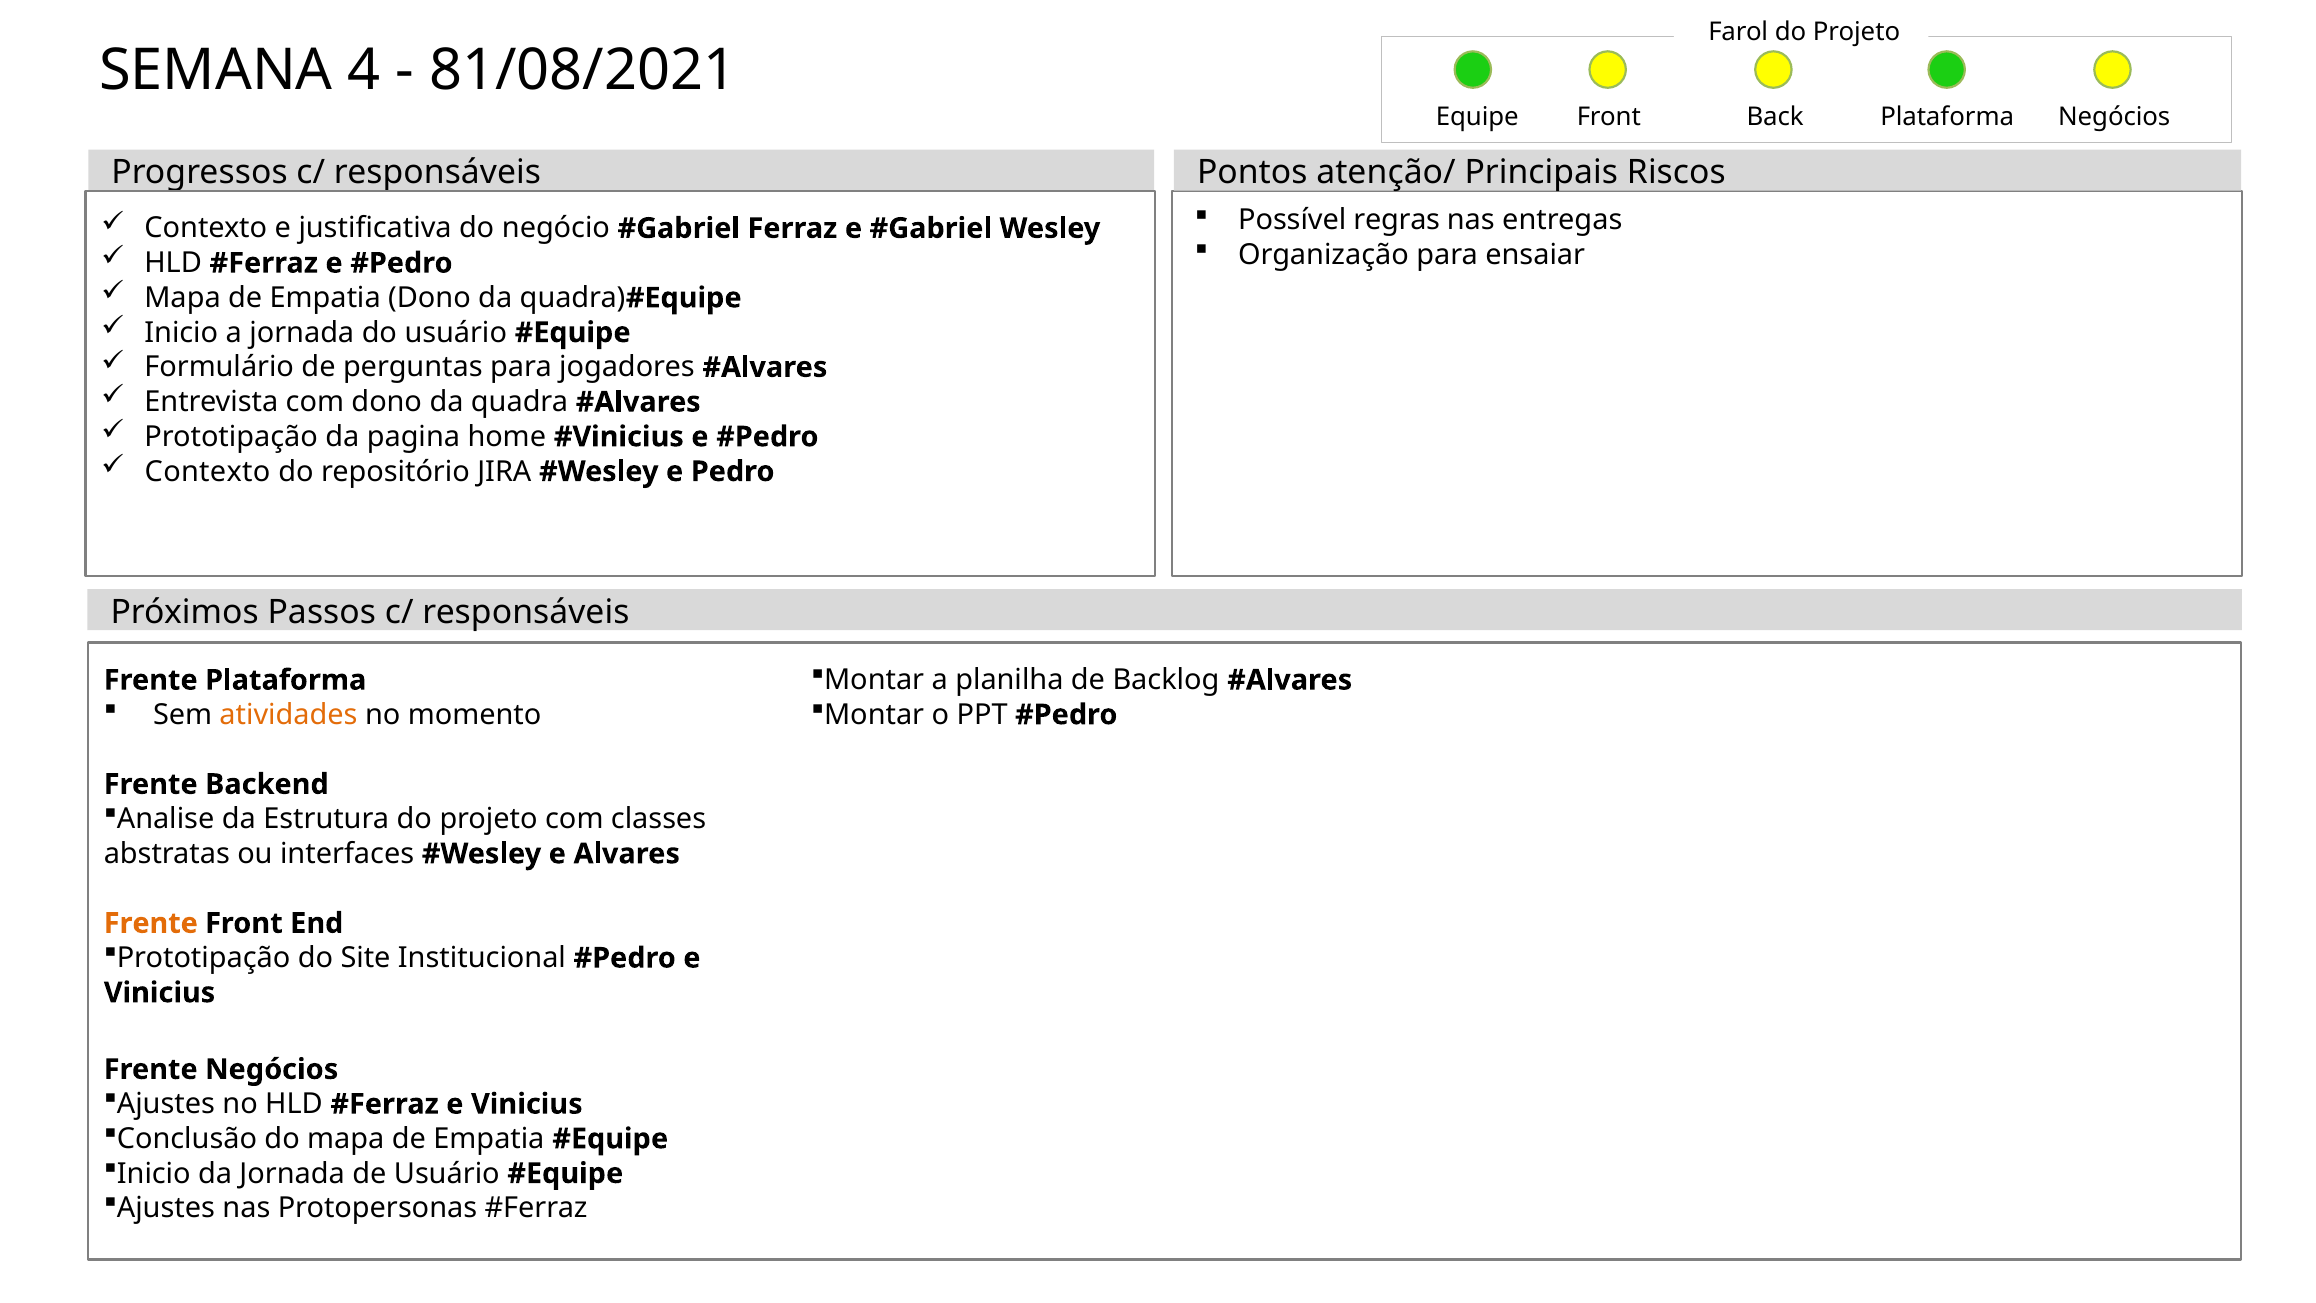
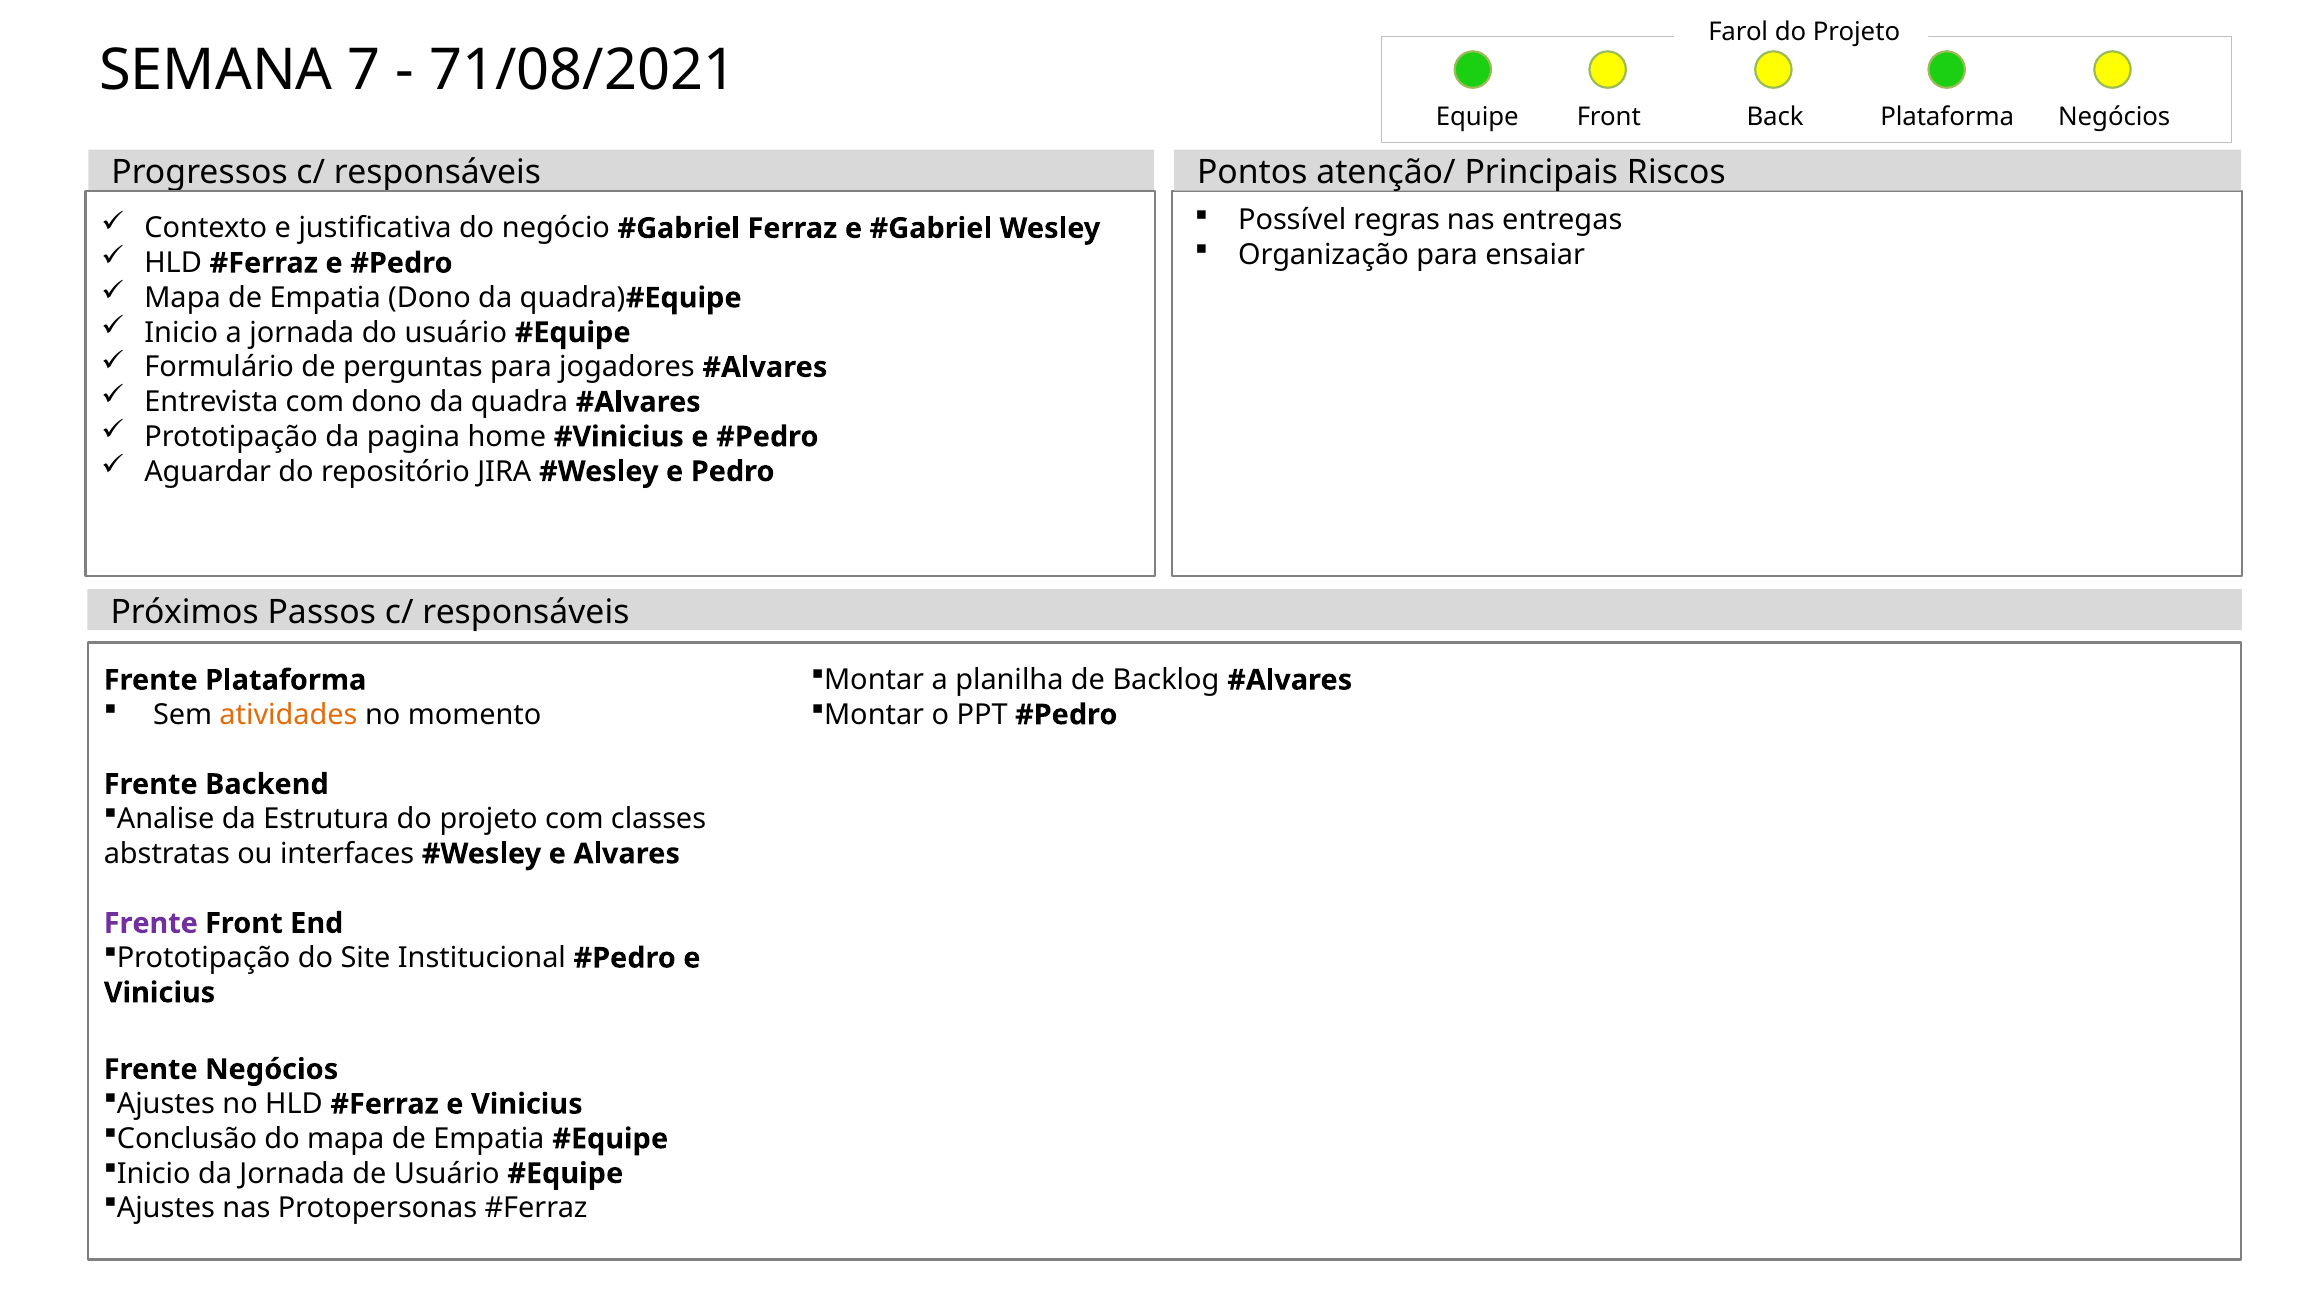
4: 4 -> 7
81/08/2021: 81/08/2021 -> 71/08/2021
Contexto at (208, 471): Contexto -> Aguardar
Frente at (151, 923) colour: orange -> purple
